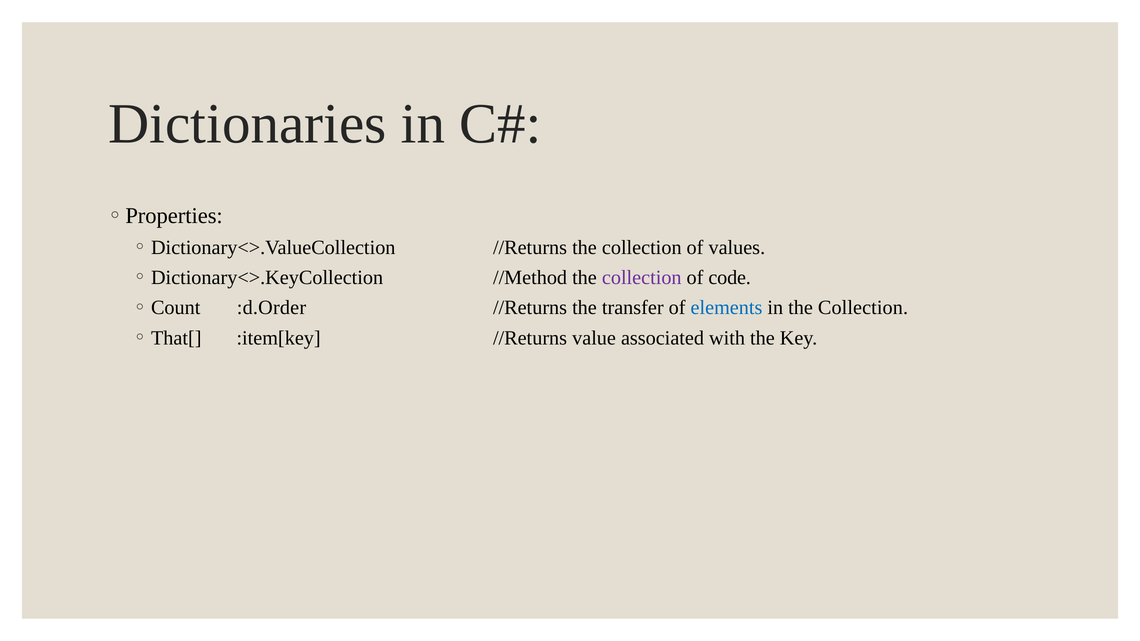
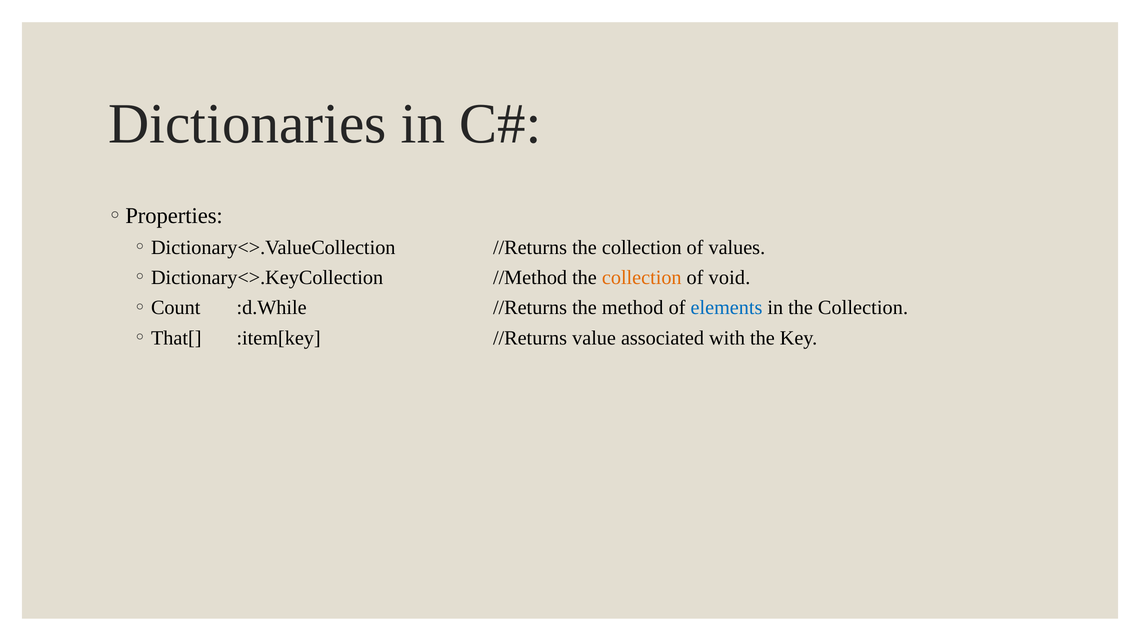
collection at (642, 278) colour: purple -> orange
code: code -> void
:d.Order: :d.Order -> :d.While
transfer: transfer -> method
